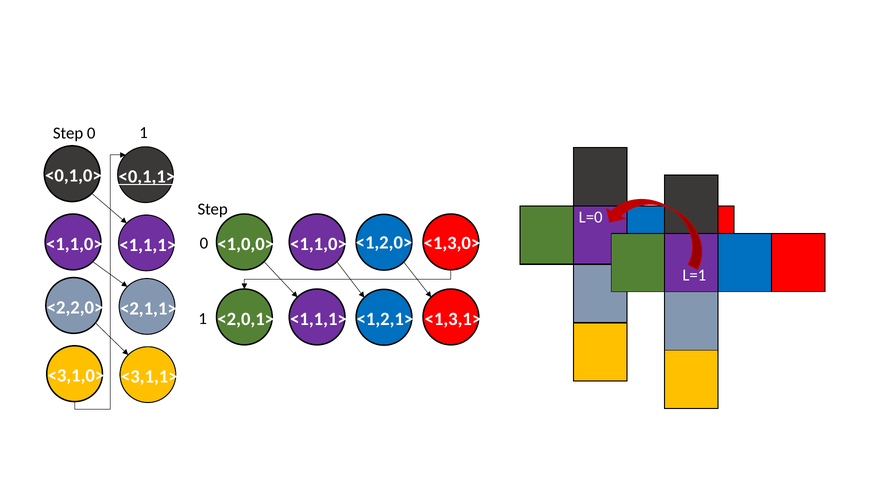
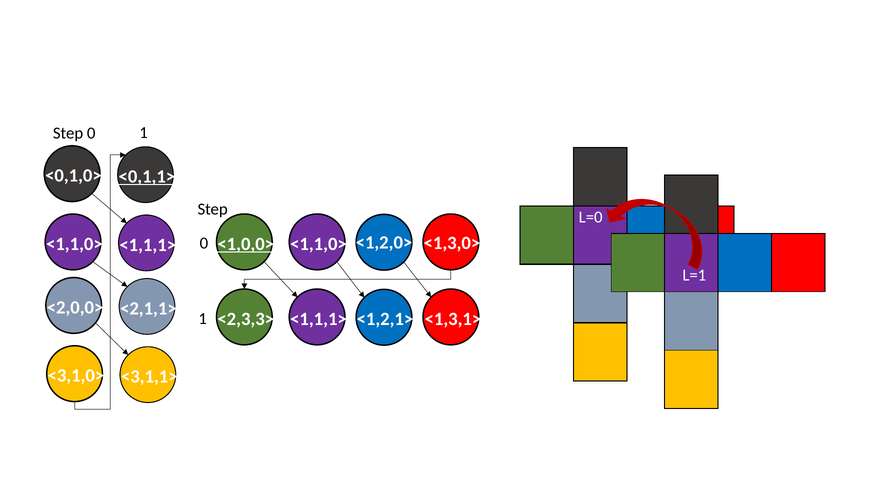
<1,0,0> underline: none -> present
<2,2,0>: <2,2,0> -> <2,0,0>
<2,0,1>: <2,0,1> -> <2,3,3>
